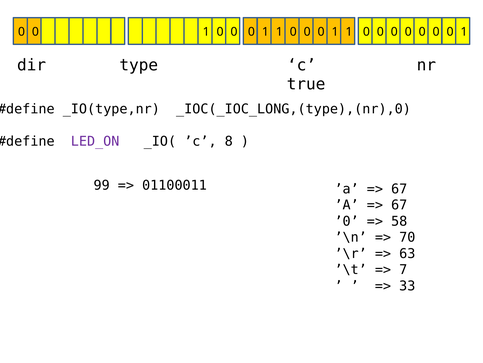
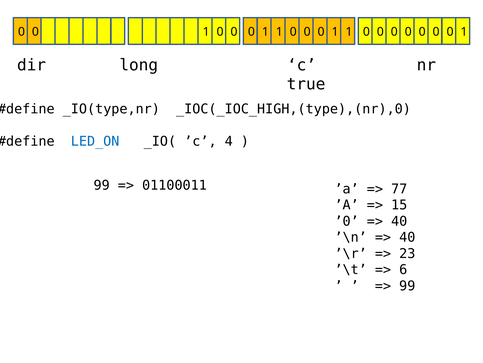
type: type -> long
_IOC(_IOC_LONG,(type),(nr),0: _IOC(_IOC_LONG,(type),(nr),0 -> _IOC(_IOC_HIGH,(type),(nr),0
LED_ON colour: purple -> blue
8: 8 -> 4
67 at (399, 189): 67 -> 77
67 at (399, 205): 67 -> 15
58 at (399, 221): 58 -> 40
70 at (407, 237): 70 -> 40
63: 63 -> 23
7: 7 -> 6
33 at (407, 285): 33 -> 99
